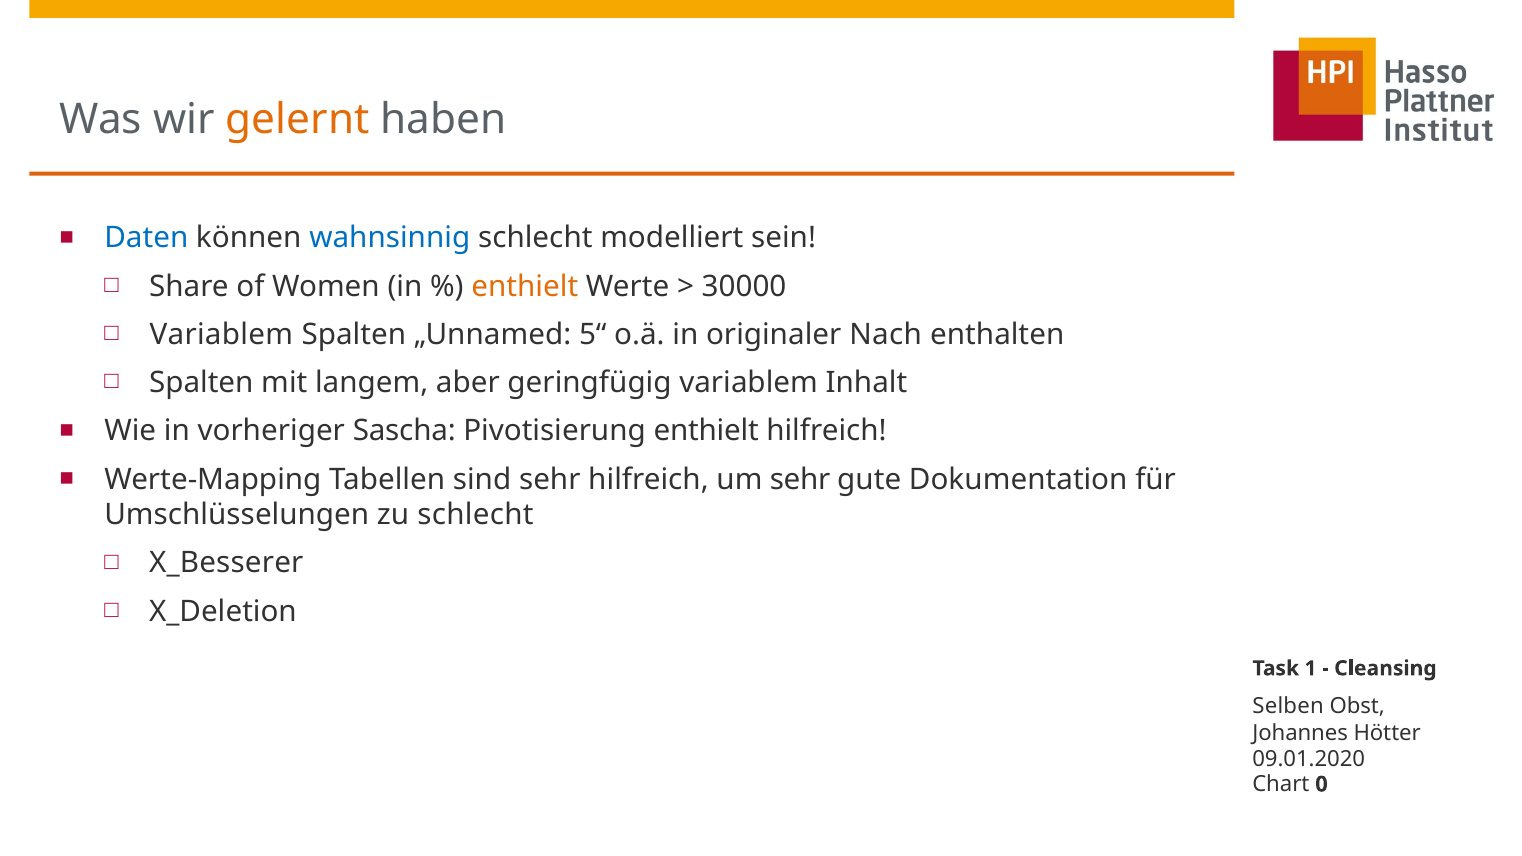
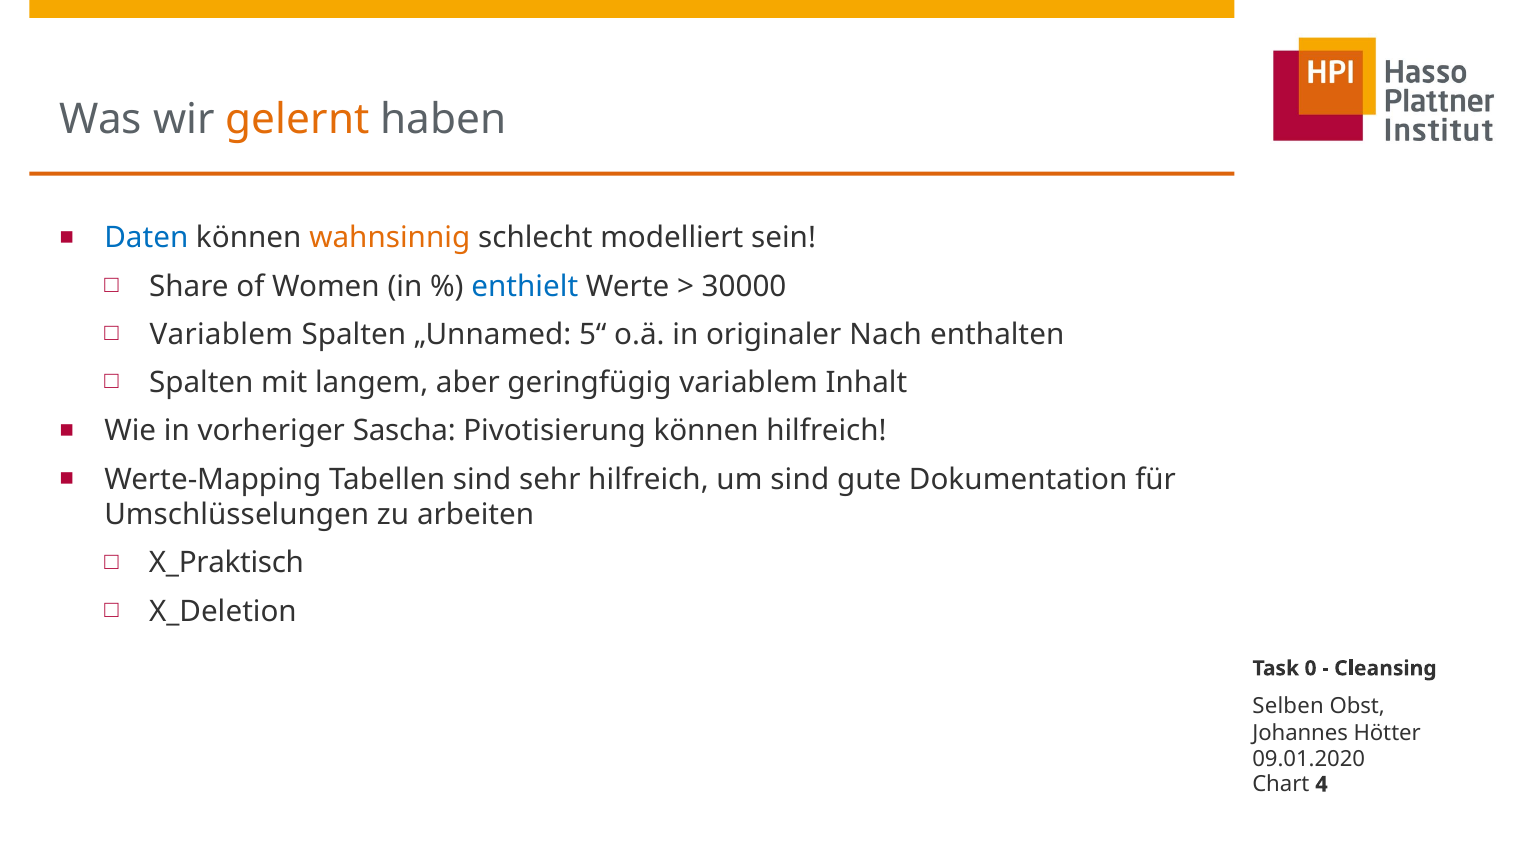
wahnsinnig colour: blue -> orange
enthielt at (525, 286) colour: orange -> blue
Pivotisierung enthielt: enthielt -> können
um sehr: sehr -> sind
zu schlecht: schlecht -> arbeiten
X_Besserer: X_Besserer -> X_Praktisch
1: 1 -> 0
0: 0 -> 4
